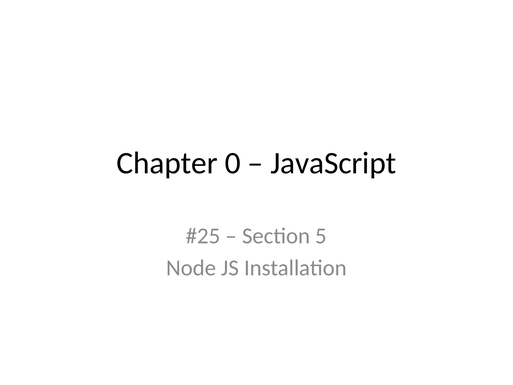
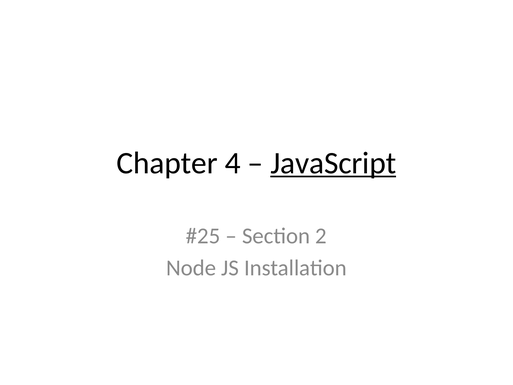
0: 0 -> 4
JavaScript underline: none -> present
5: 5 -> 2
